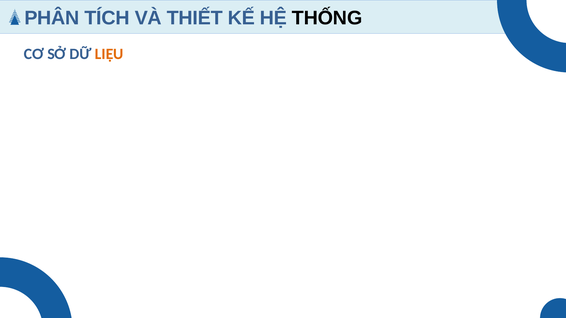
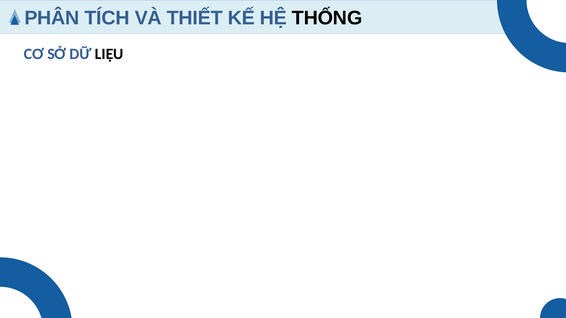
LIỆU colour: orange -> black
